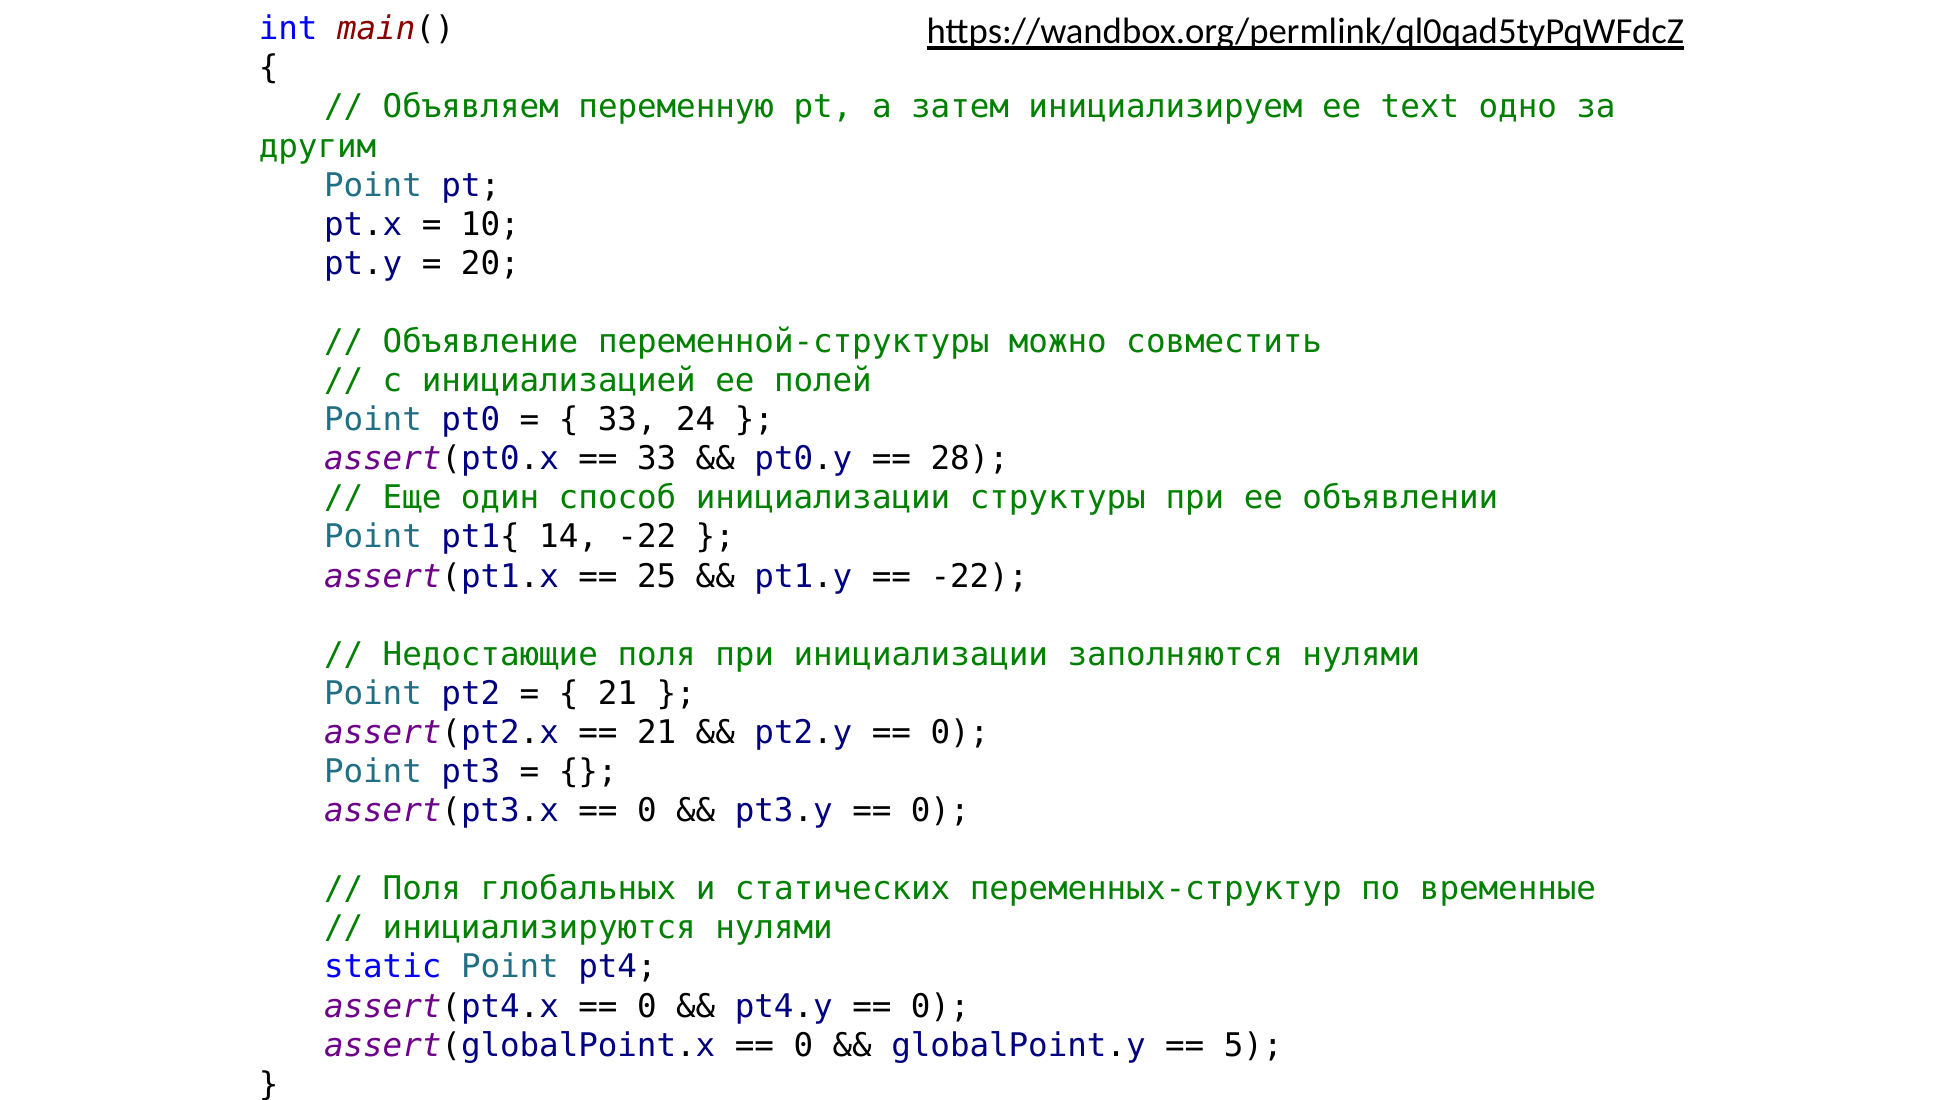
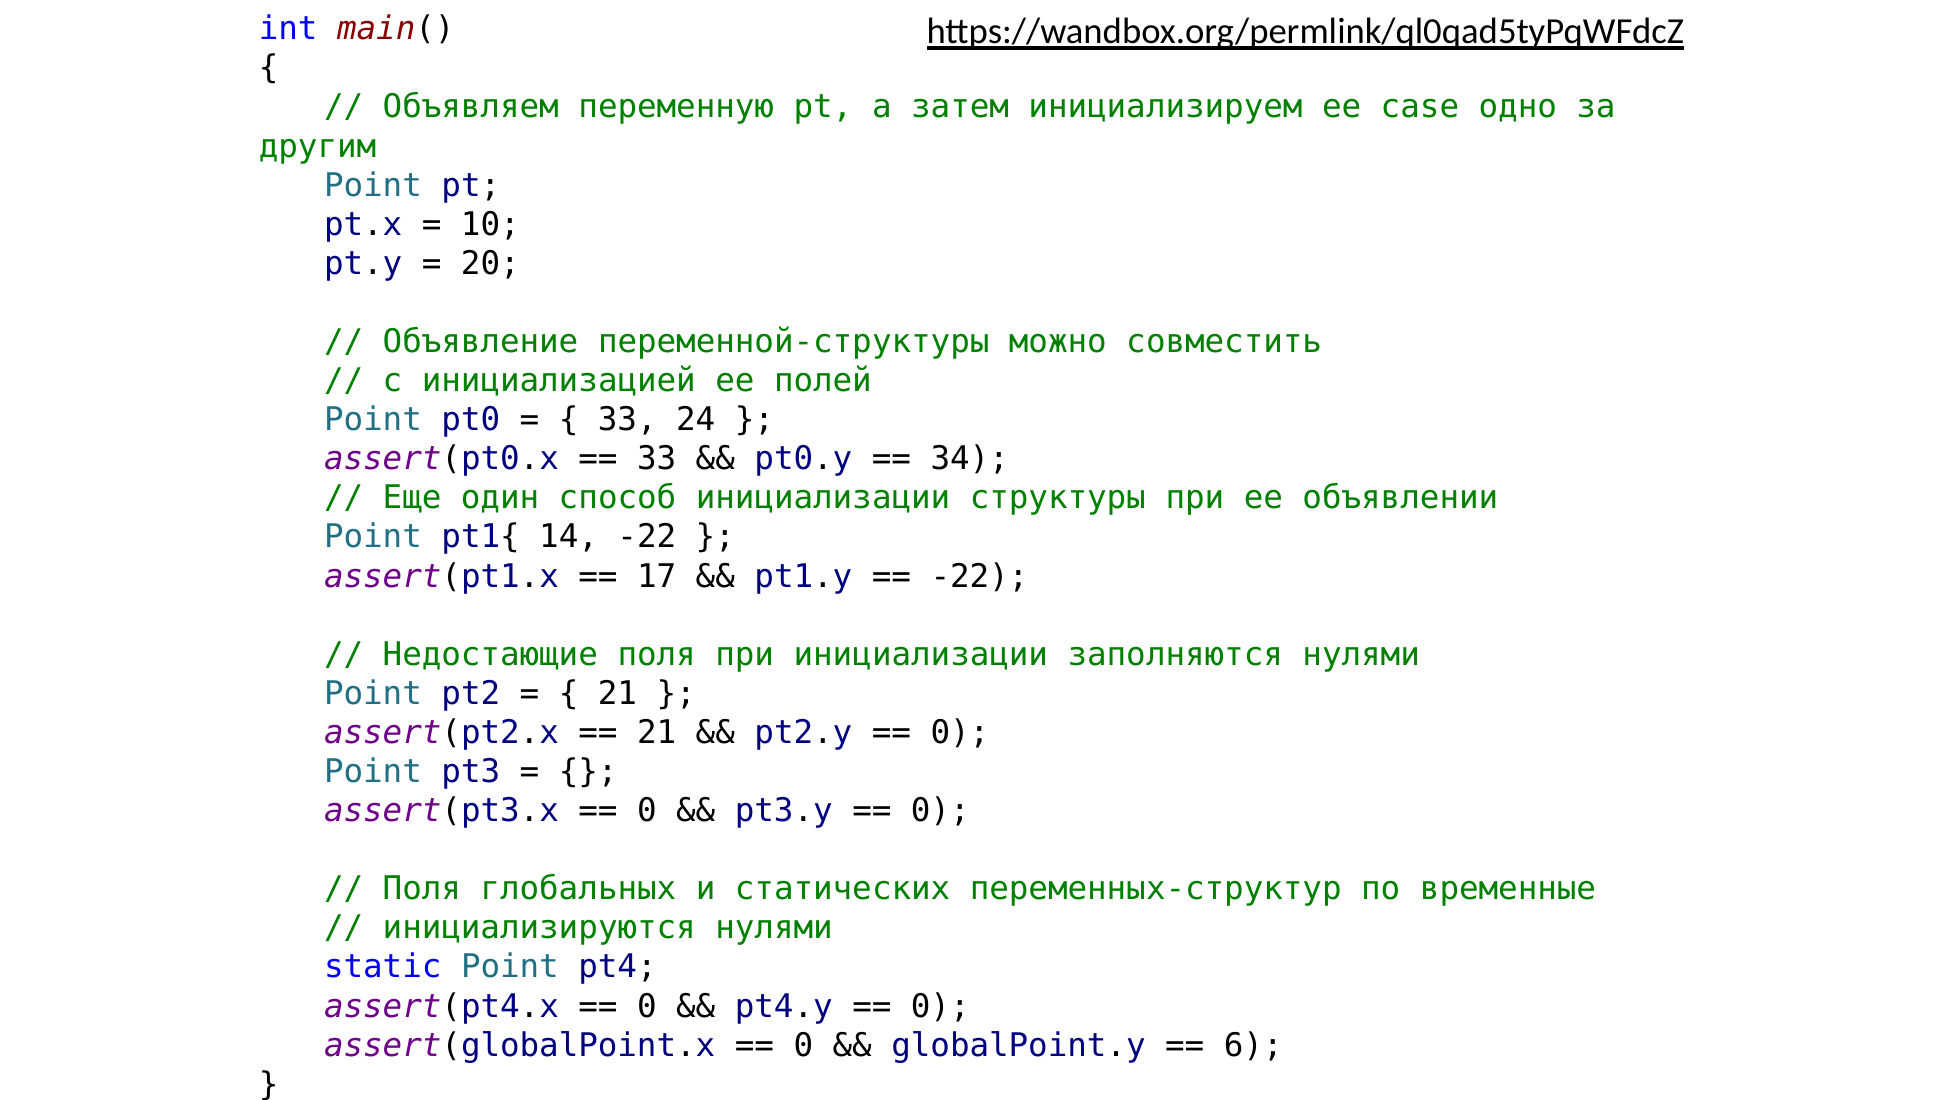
text: text -> case
28: 28 -> 34
25: 25 -> 17
5: 5 -> 6
